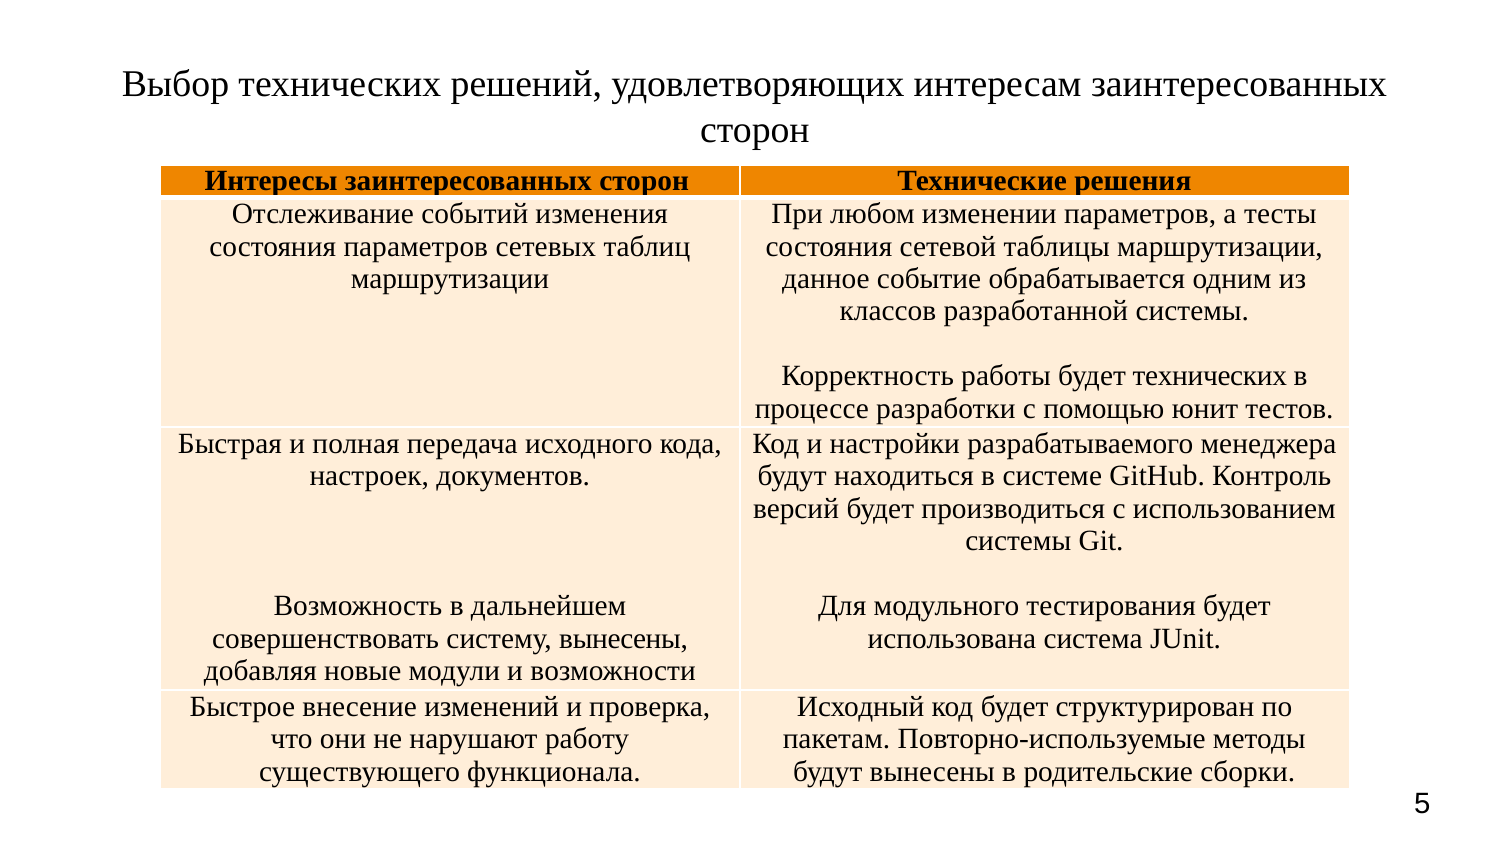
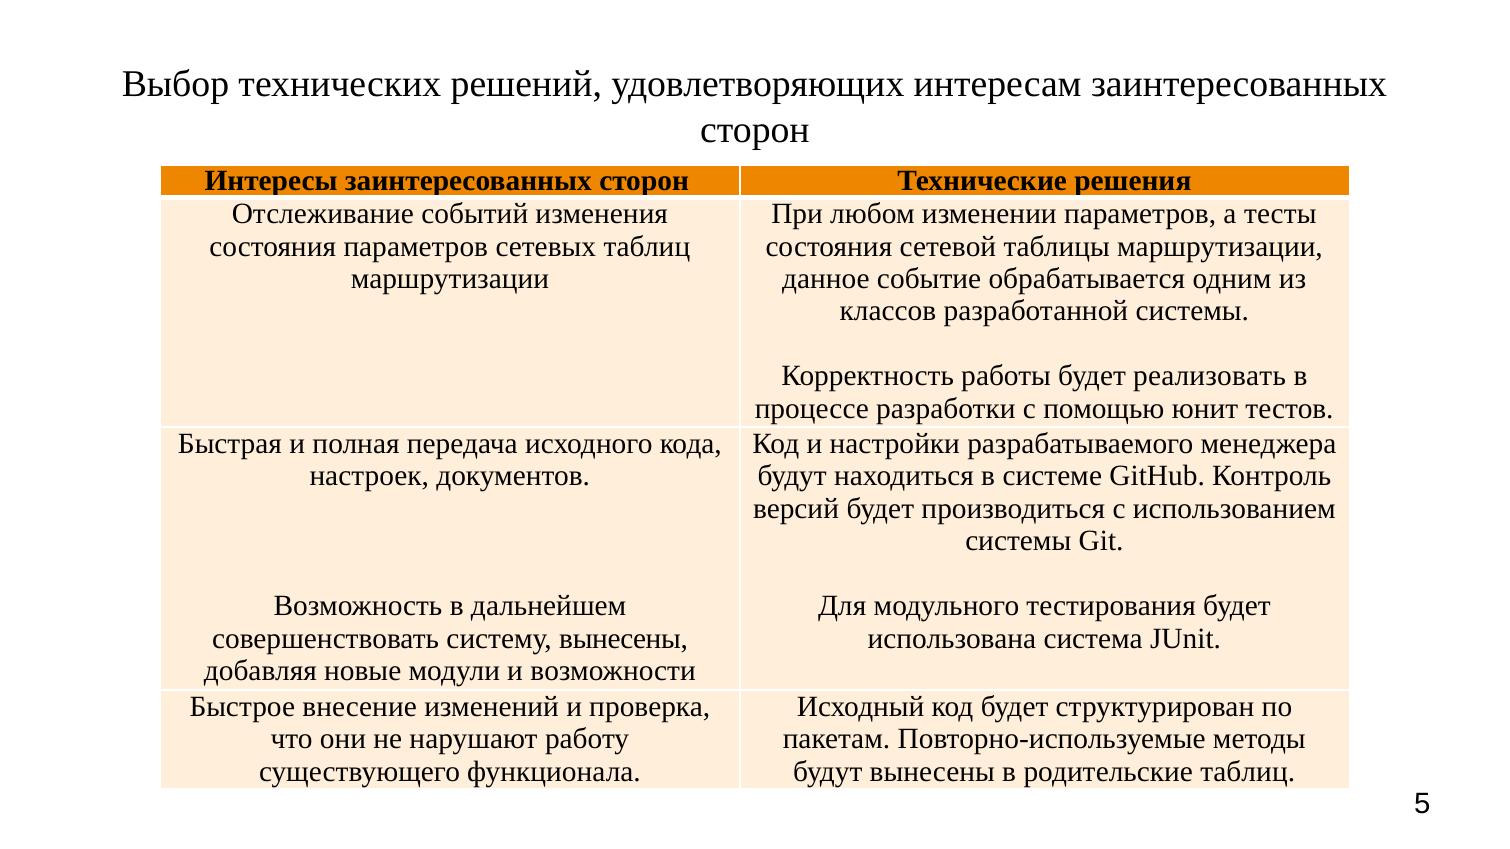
будет технических: технических -> реализовать
родительские сборки: сборки -> таблиц
